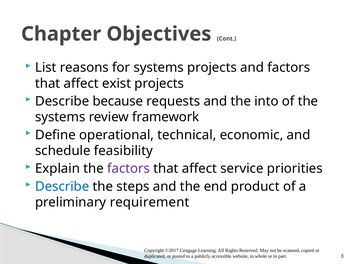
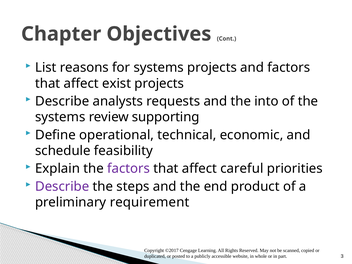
because: because -> analysts
framework: framework -> supporting
service: service -> careful
Describe at (62, 186) colour: blue -> purple
